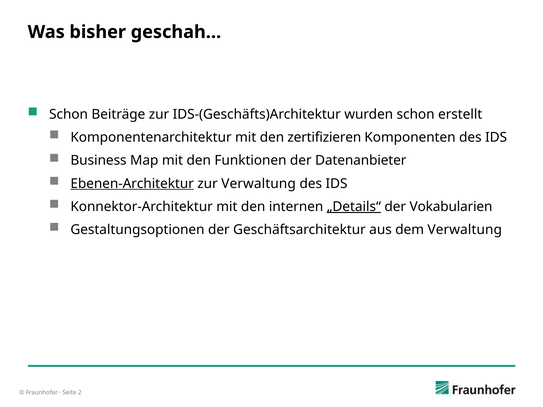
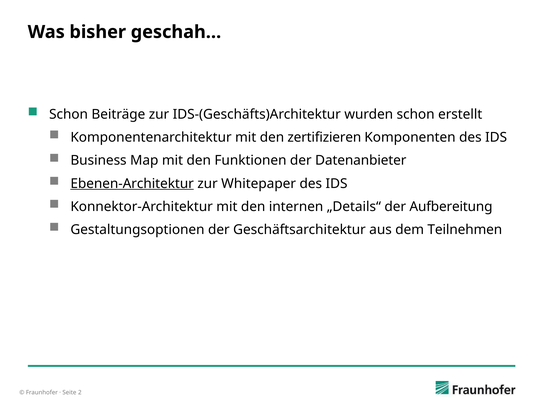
zur Verwaltung: Verwaltung -> Whitepaper
„Details“ underline: present -> none
Vokabularien: Vokabularien -> Aufbereitung
dem Verwaltung: Verwaltung -> Teilnehmen
